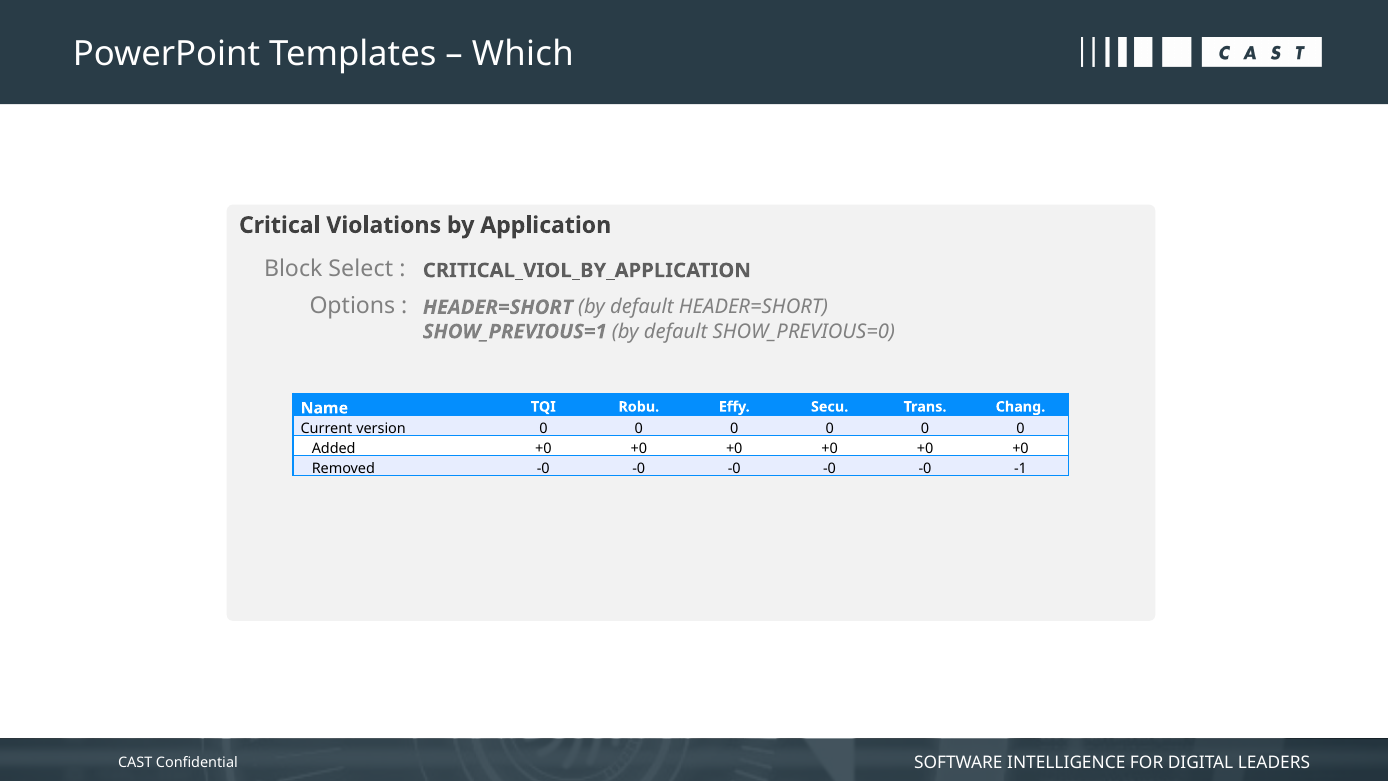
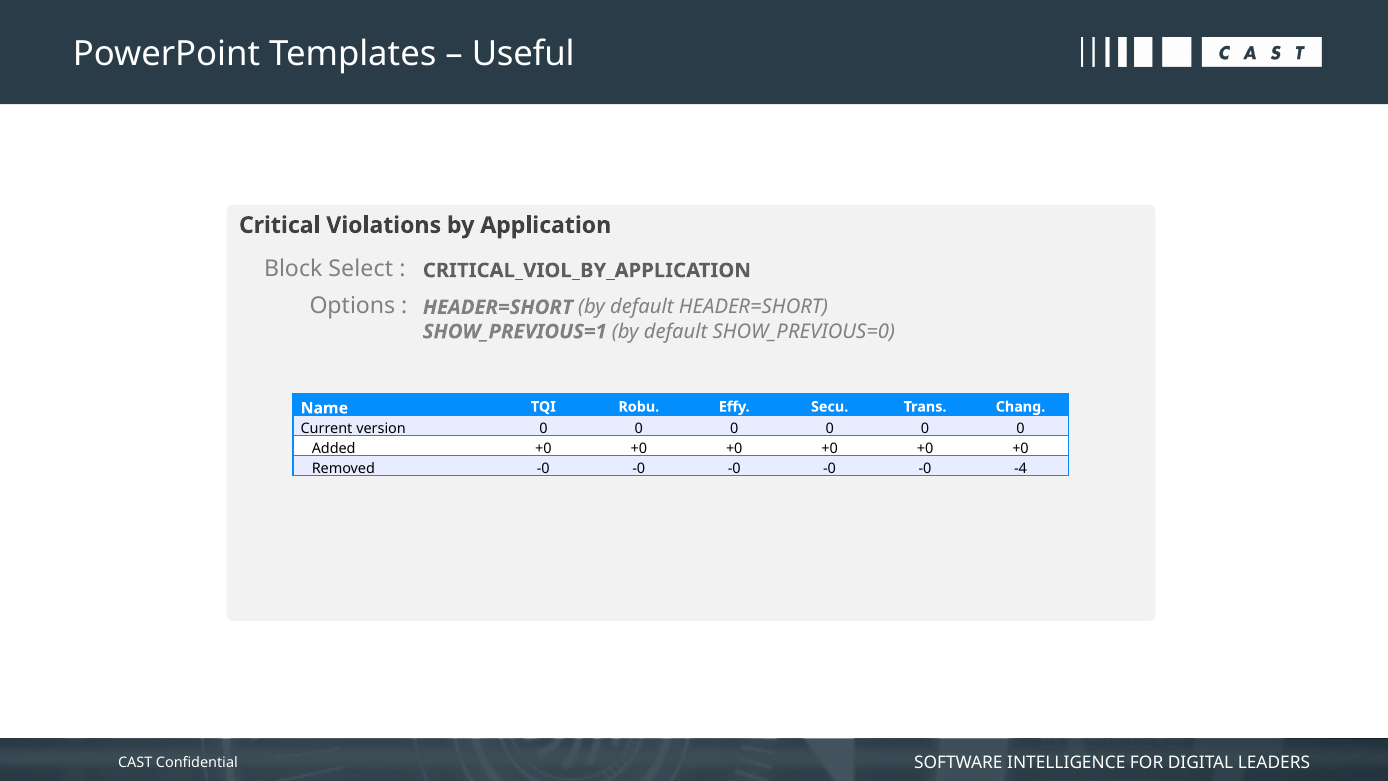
Which: Which -> Useful
-1: -1 -> -4
